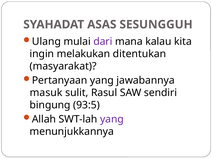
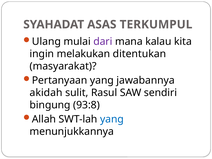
SESUNGGUH: SESUNGGUH -> TERKUMPUL
masuk: masuk -> akidah
93:5: 93:5 -> 93:8
yang at (112, 119) colour: purple -> blue
